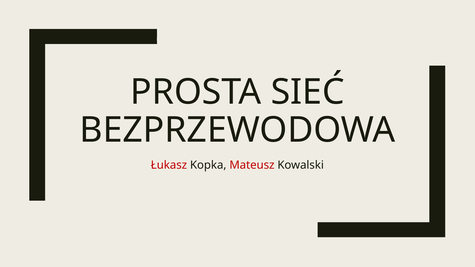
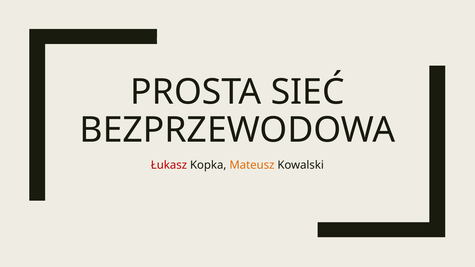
Mateusz colour: red -> orange
